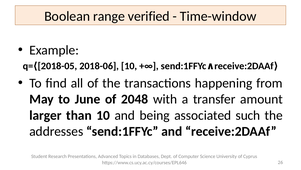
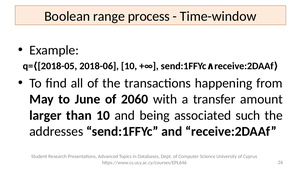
verified: verified -> process
2048: 2048 -> 2060
